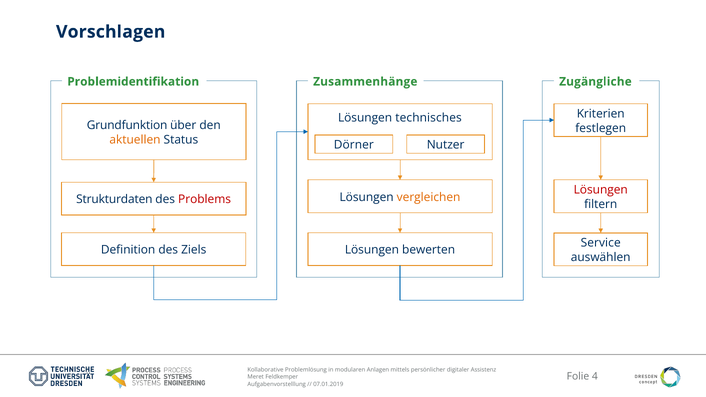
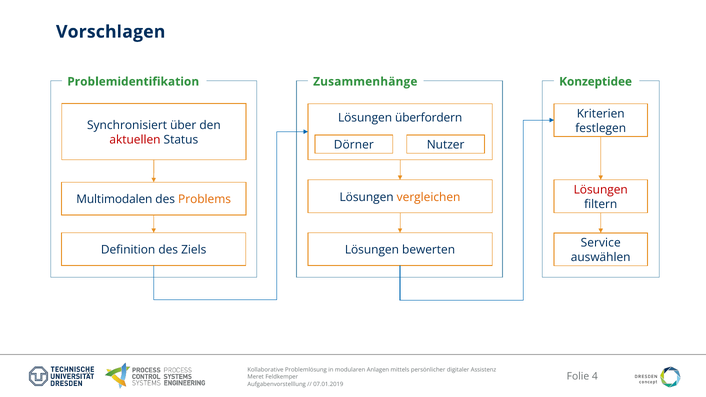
Zugängliche: Zugängliche -> Konzeptidee
technisches: technisches -> überfordern
Grundfunktion: Grundfunktion -> Synchronisiert
aktuellen colour: orange -> red
Strukturdaten: Strukturdaten -> Multimodalen
Problems colour: red -> orange
